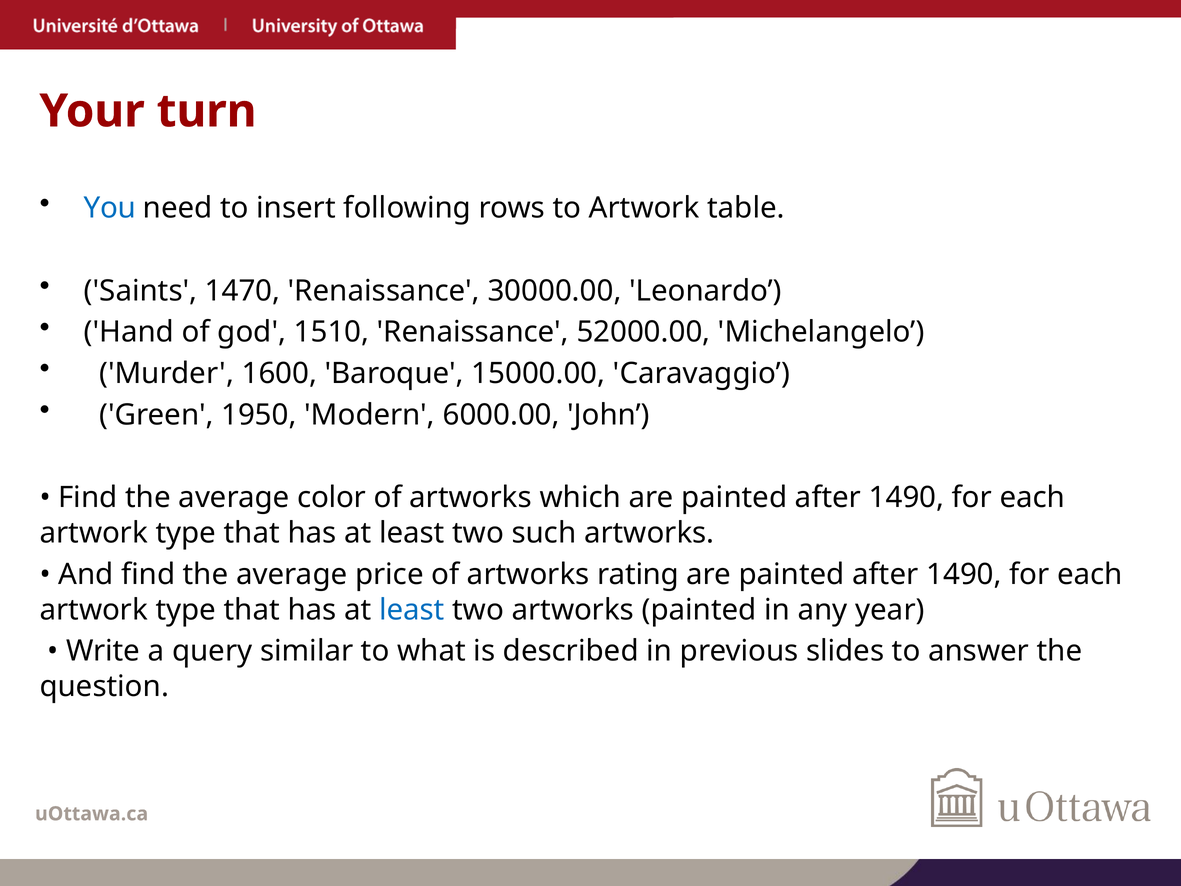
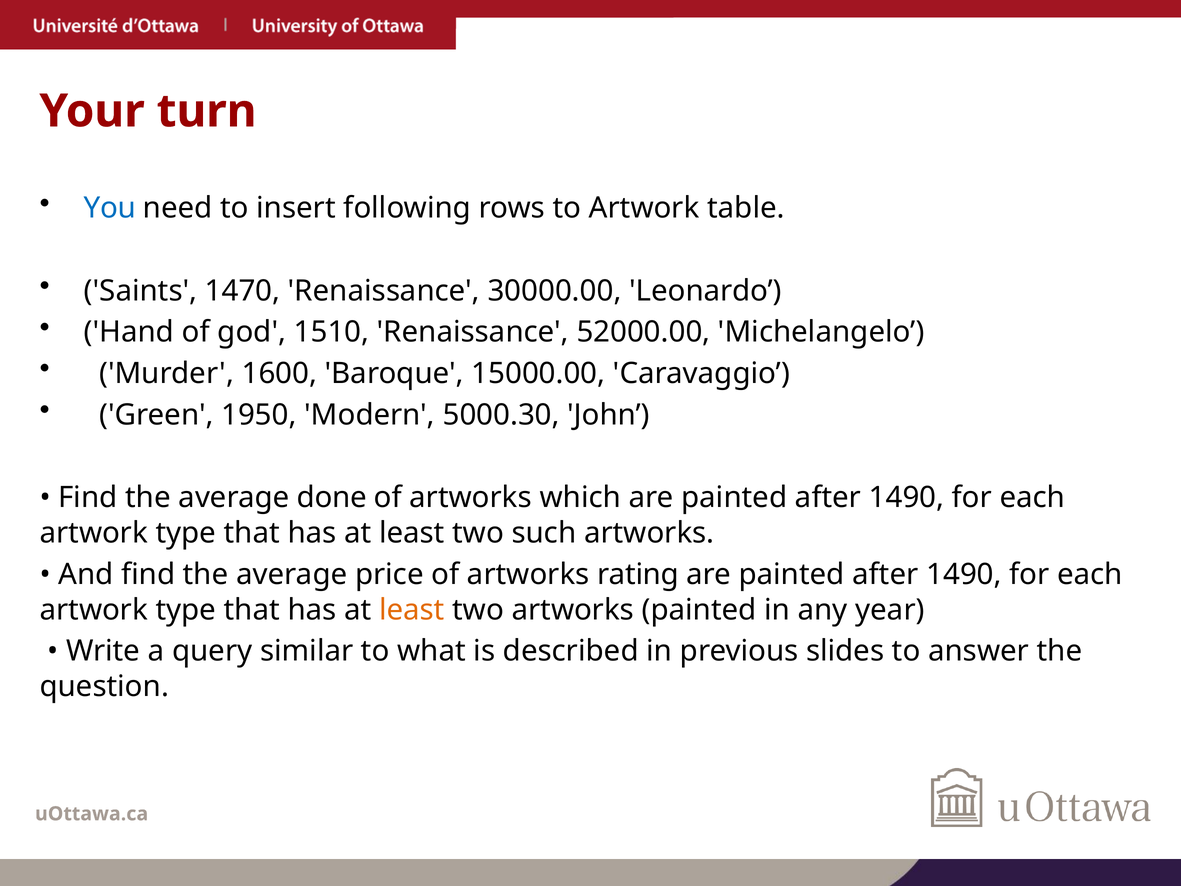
6000.00: 6000.00 -> 5000.30
color: color -> done
least at (412, 610) colour: blue -> orange
